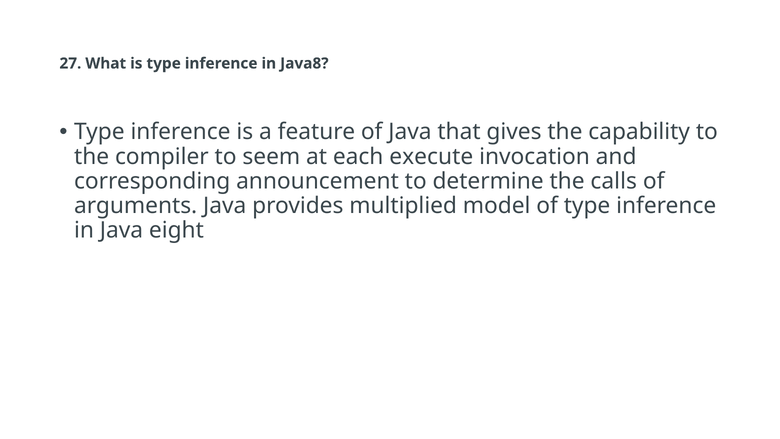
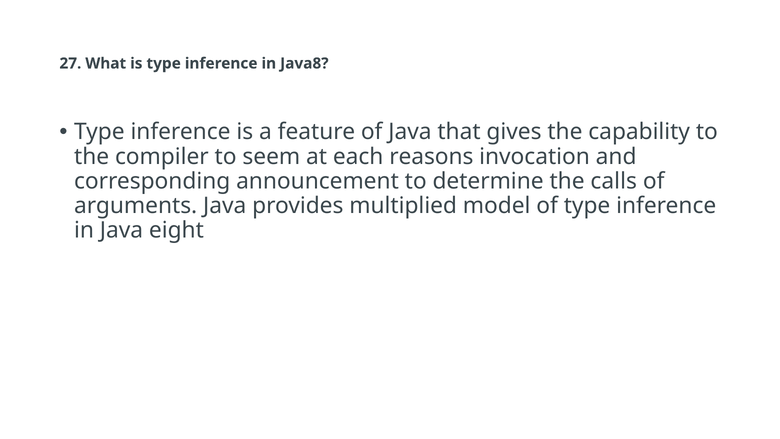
execute: execute -> reasons
